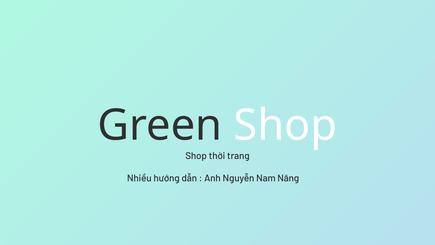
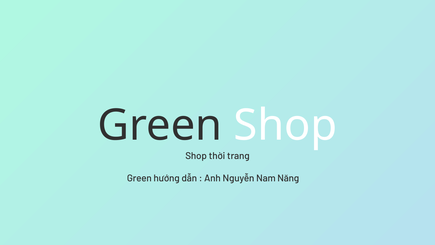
Nhiều at (139, 178): Nhiều -> Green
